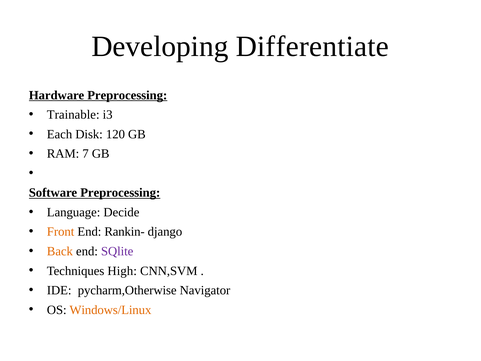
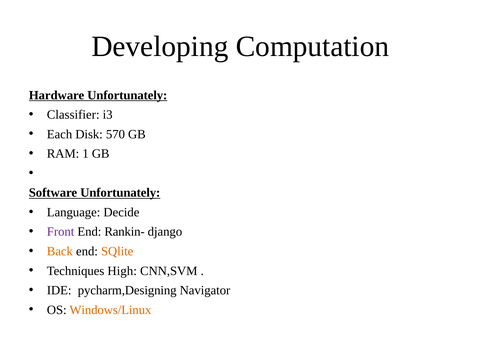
Differentiate: Differentiate -> Computation
Hardware Preprocessing: Preprocessing -> Unfortunately
Trainable: Trainable -> Classifier
120: 120 -> 570
7: 7 -> 1
Software Preprocessing: Preprocessing -> Unfortunately
Front colour: orange -> purple
SQlite colour: purple -> orange
pycharm,Otherwise: pycharm,Otherwise -> pycharm,Designing
